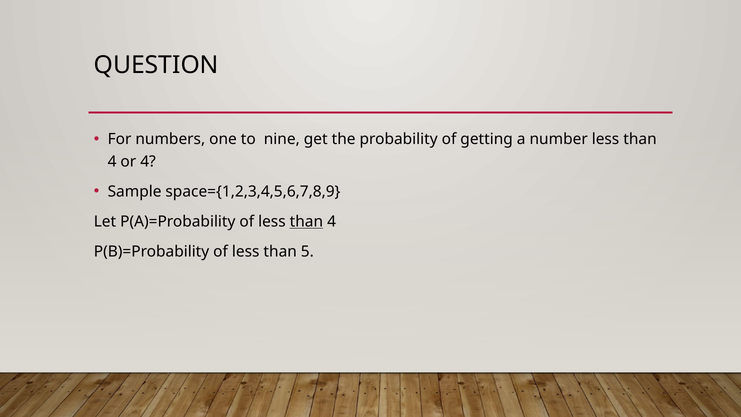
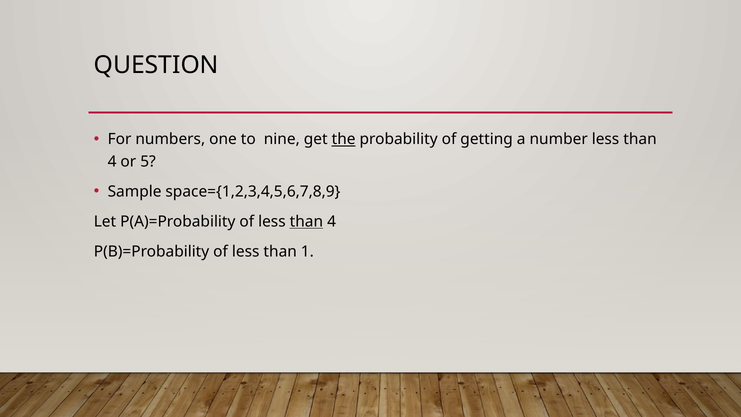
the underline: none -> present
or 4: 4 -> 5
5: 5 -> 1
